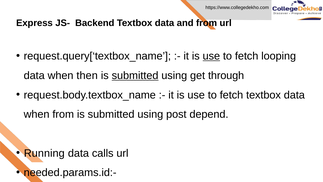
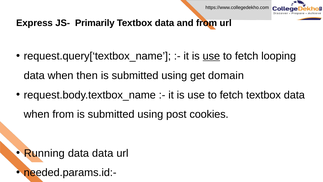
Backend: Backend -> Primarily
submitted at (135, 75) underline: present -> none
through: through -> domain
depend: depend -> cookies
data calls: calls -> data
